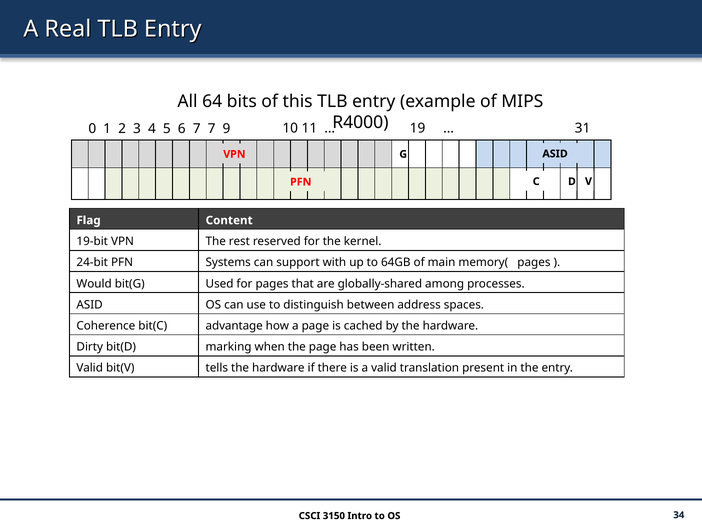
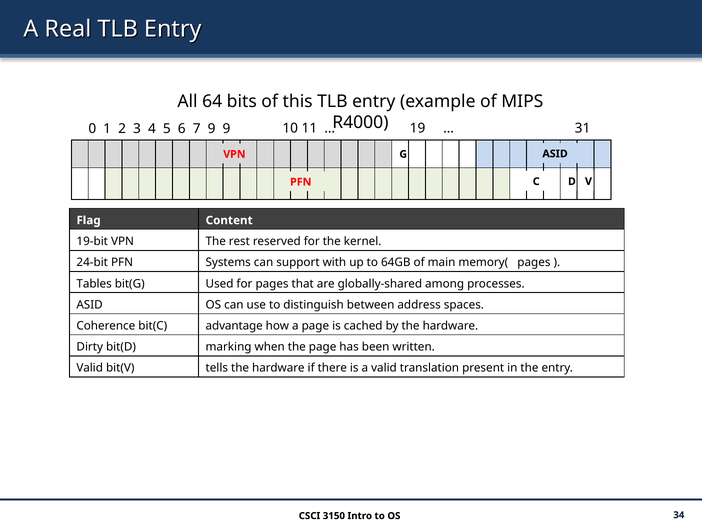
7 7: 7 -> 9
Would: Would -> Tables
